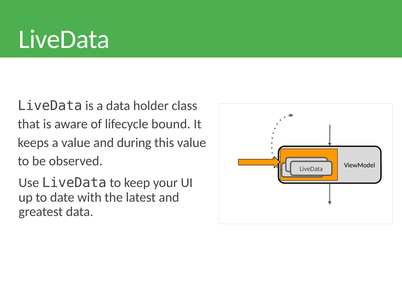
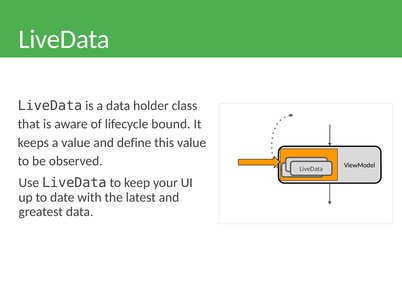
during: during -> define
